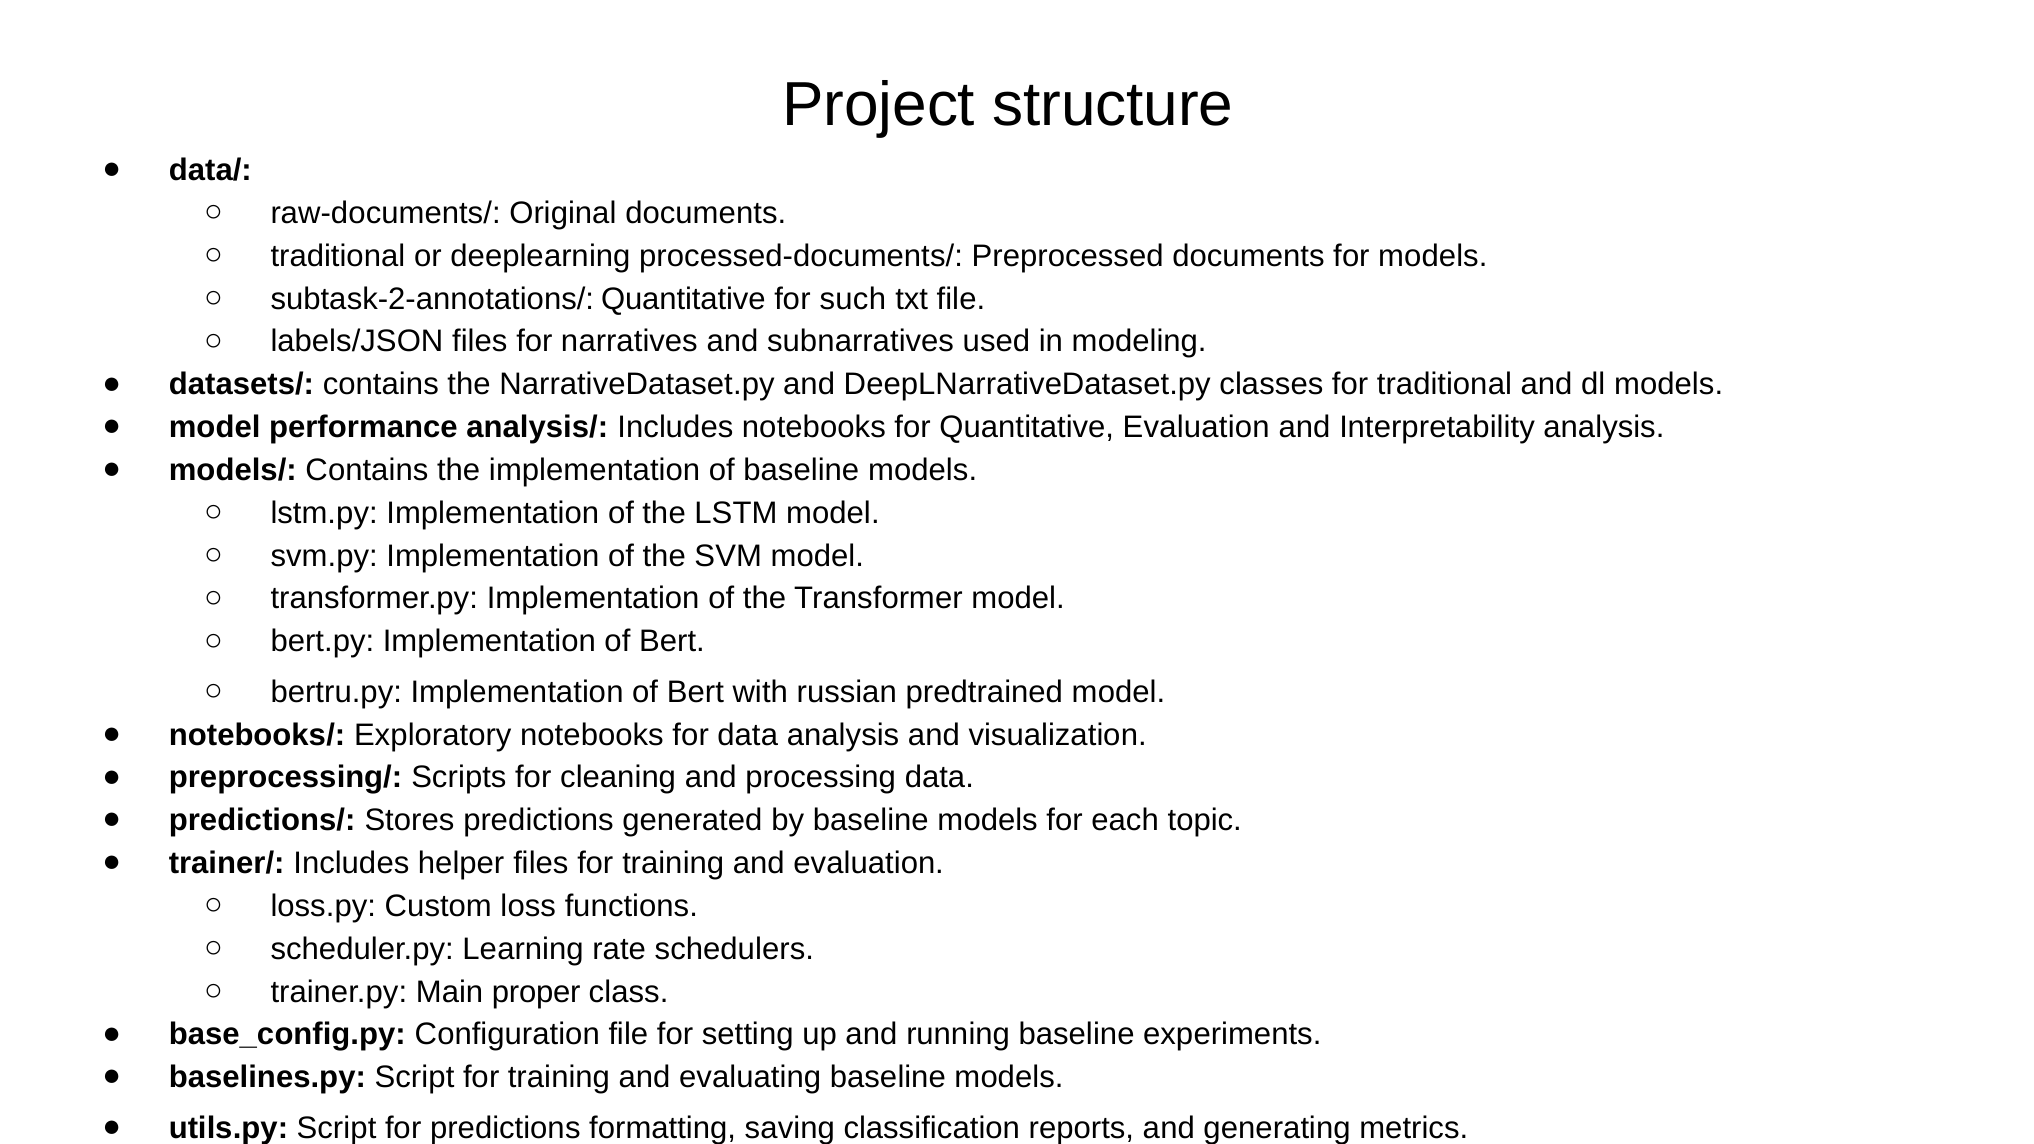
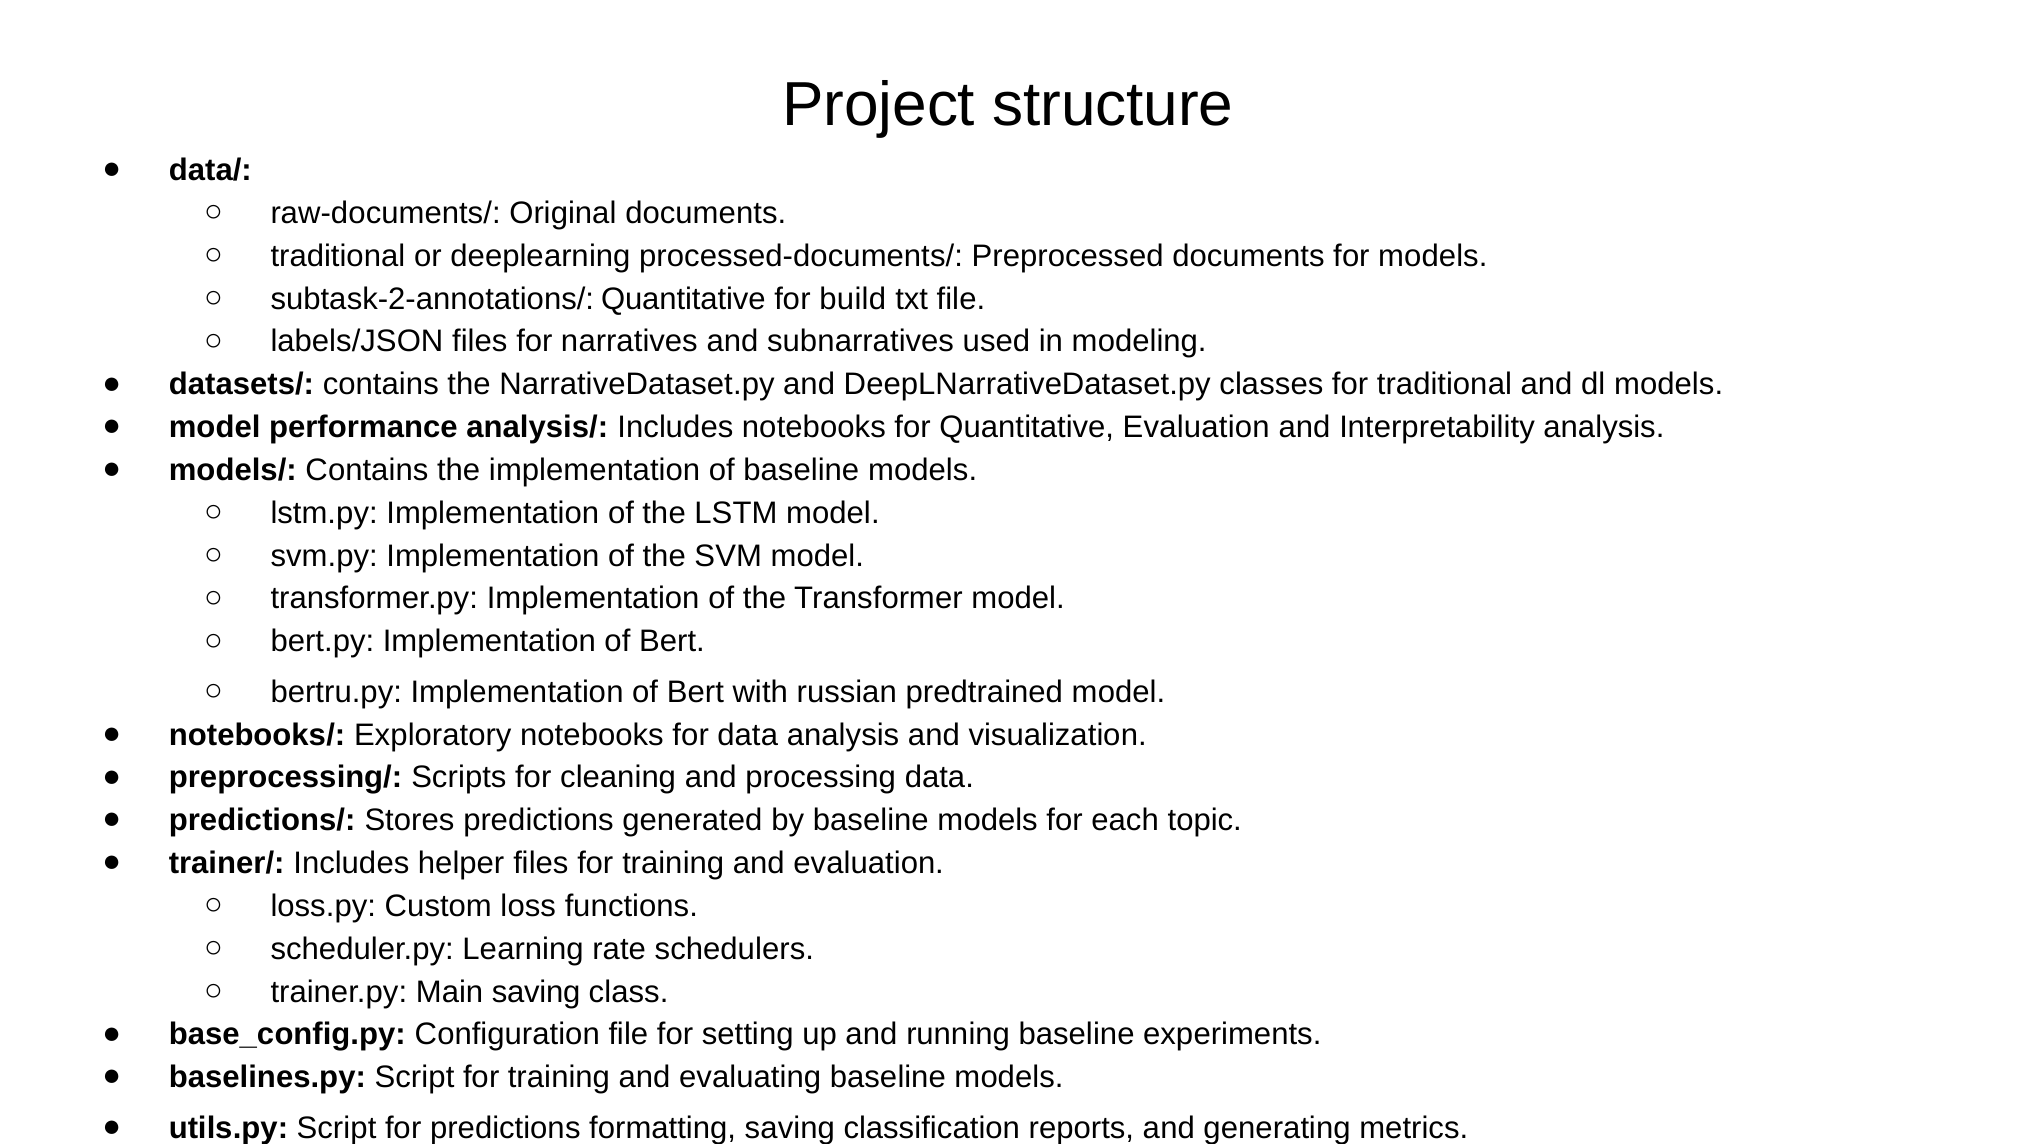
such: such -> build
Main proper: proper -> saving
